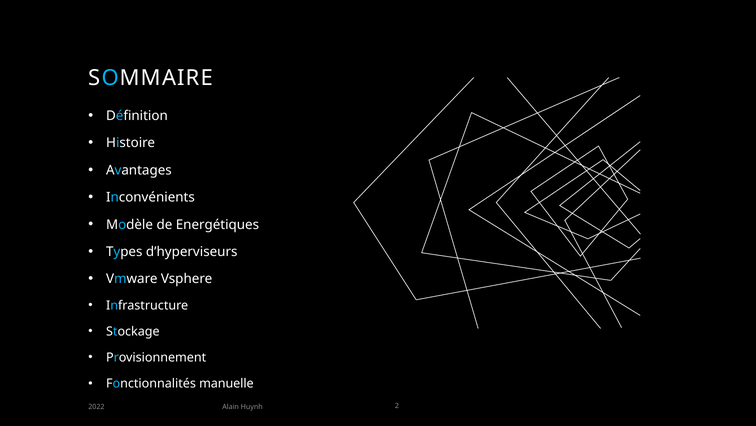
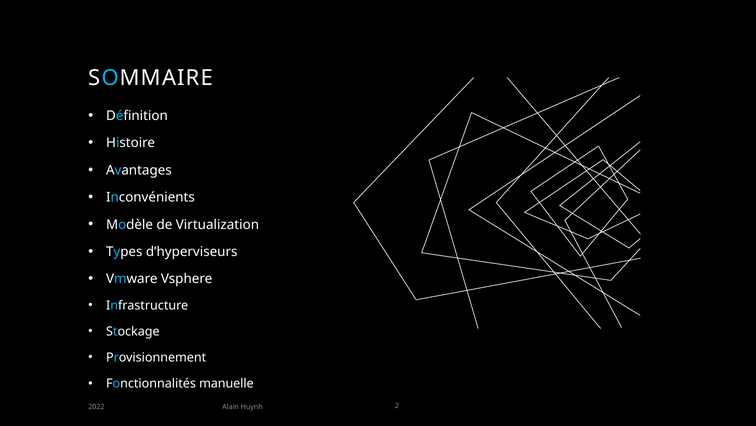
Energétiques: Energétiques -> Virtualization
